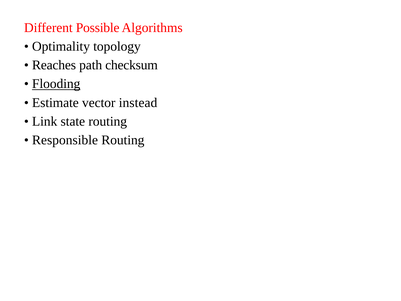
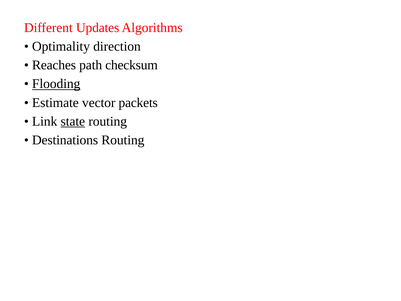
Possible: Possible -> Updates
topology: topology -> direction
instead: instead -> packets
state underline: none -> present
Responsible: Responsible -> Destinations
